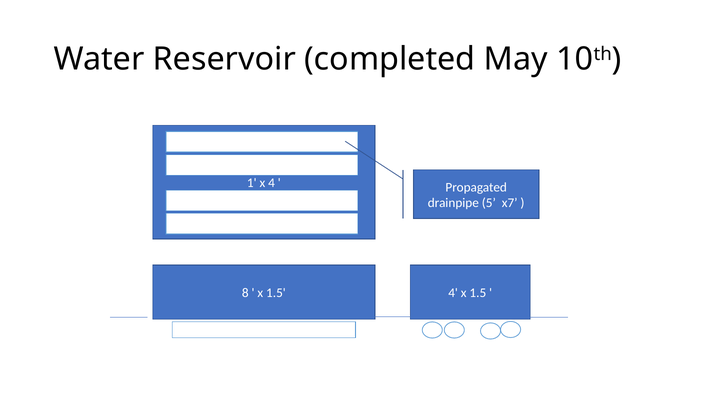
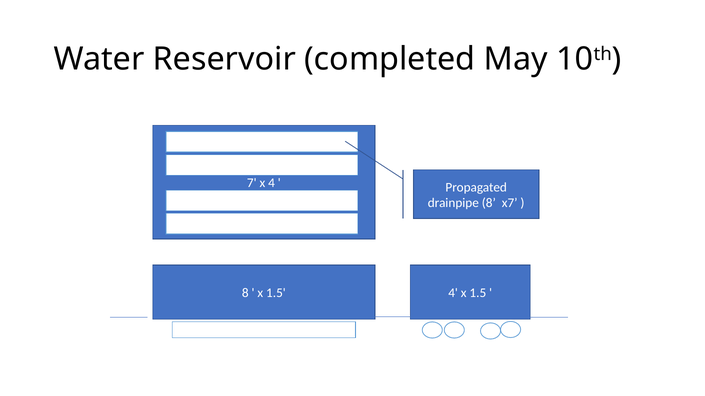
1: 1 -> 7
drainpipe 5: 5 -> 8
